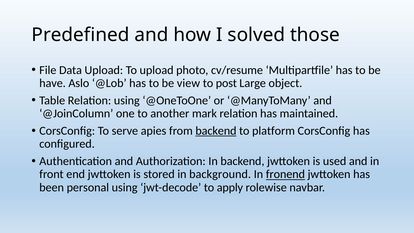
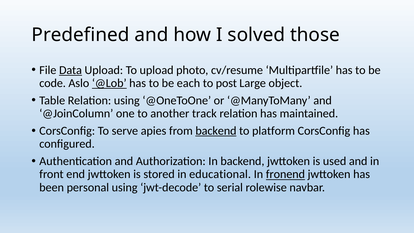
Data underline: none -> present
have: have -> code
@Lob underline: none -> present
view: view -> each
mark: mark -> track
background: background -> educational
apply: apply -> serial
